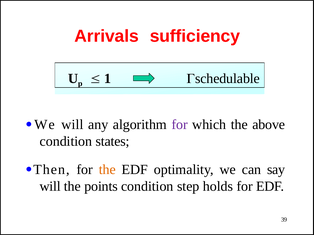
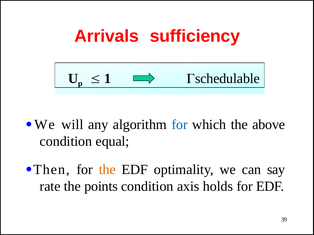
for at (180, 125) colour: purple -> blue
states: states -> equal
will at (50, 187): will -> rate
step: step -> axis
